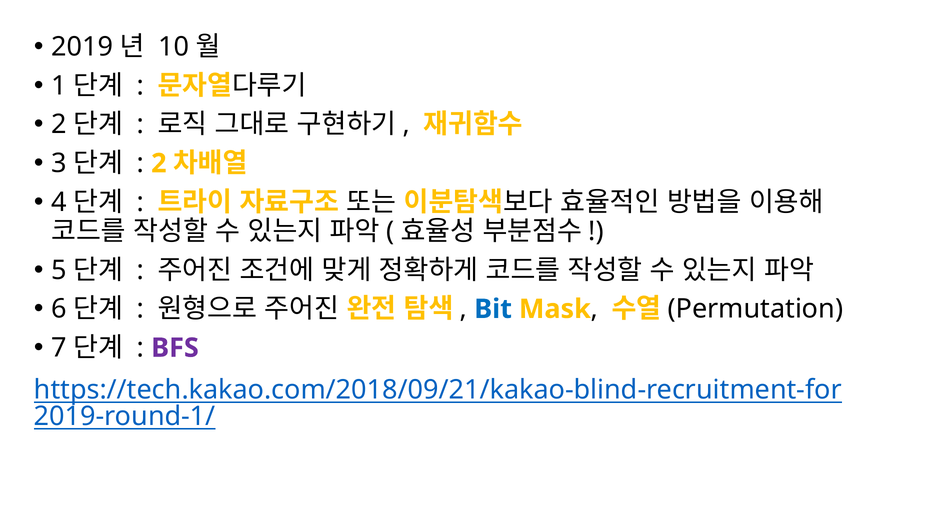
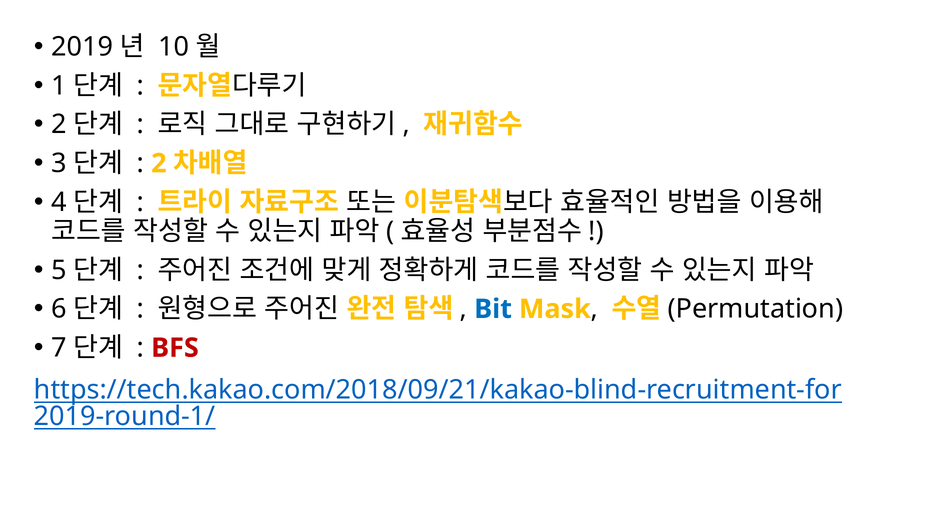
BFS colour: purple -> red
